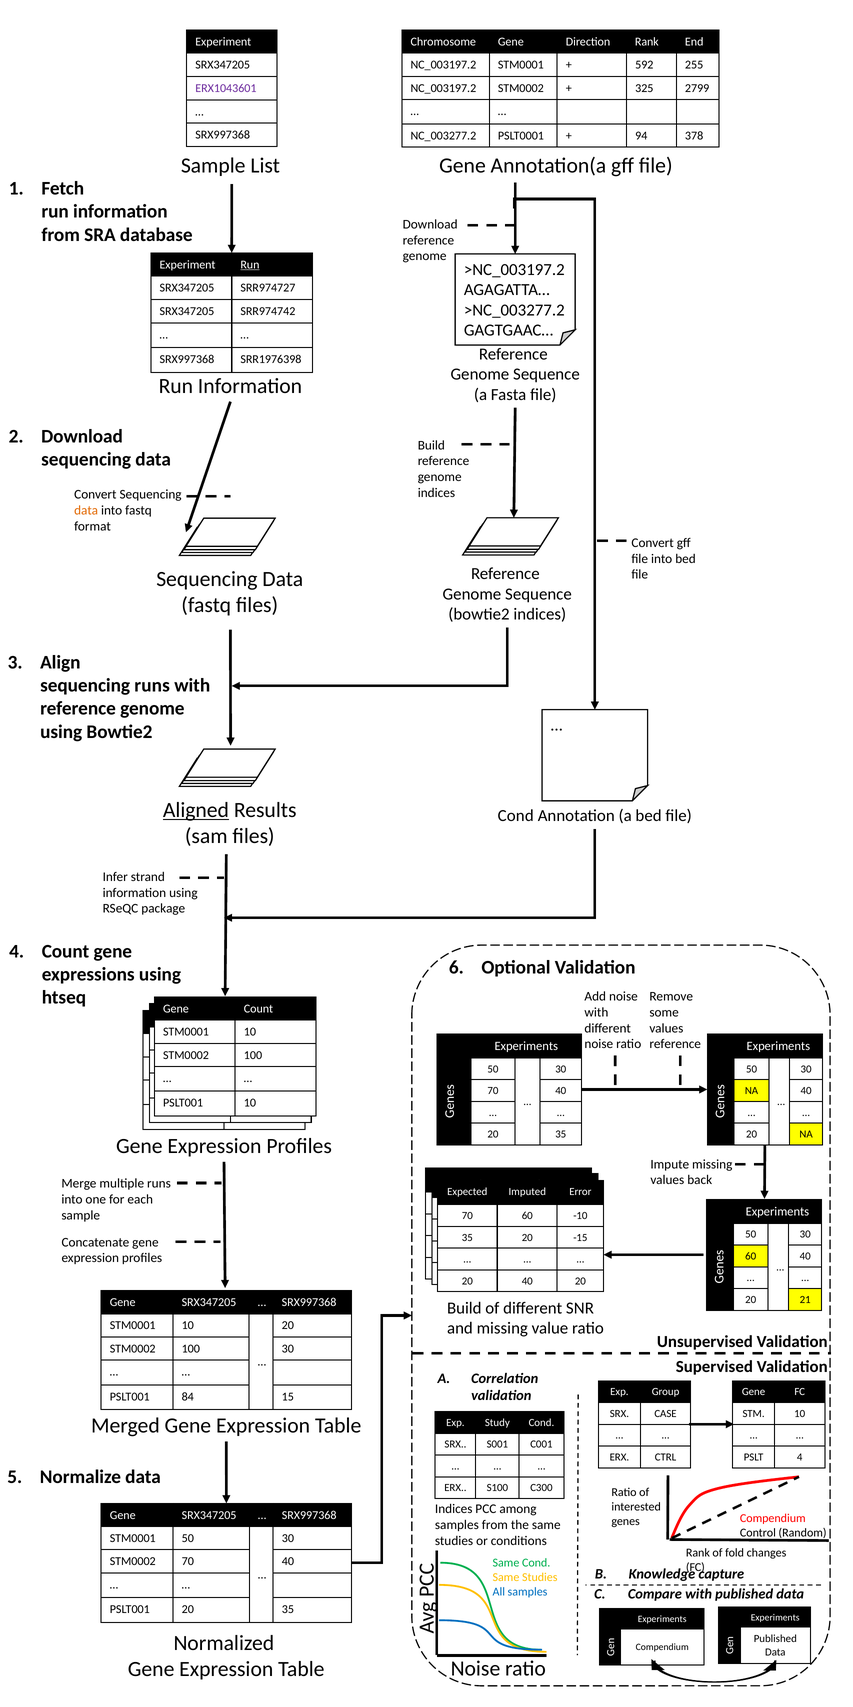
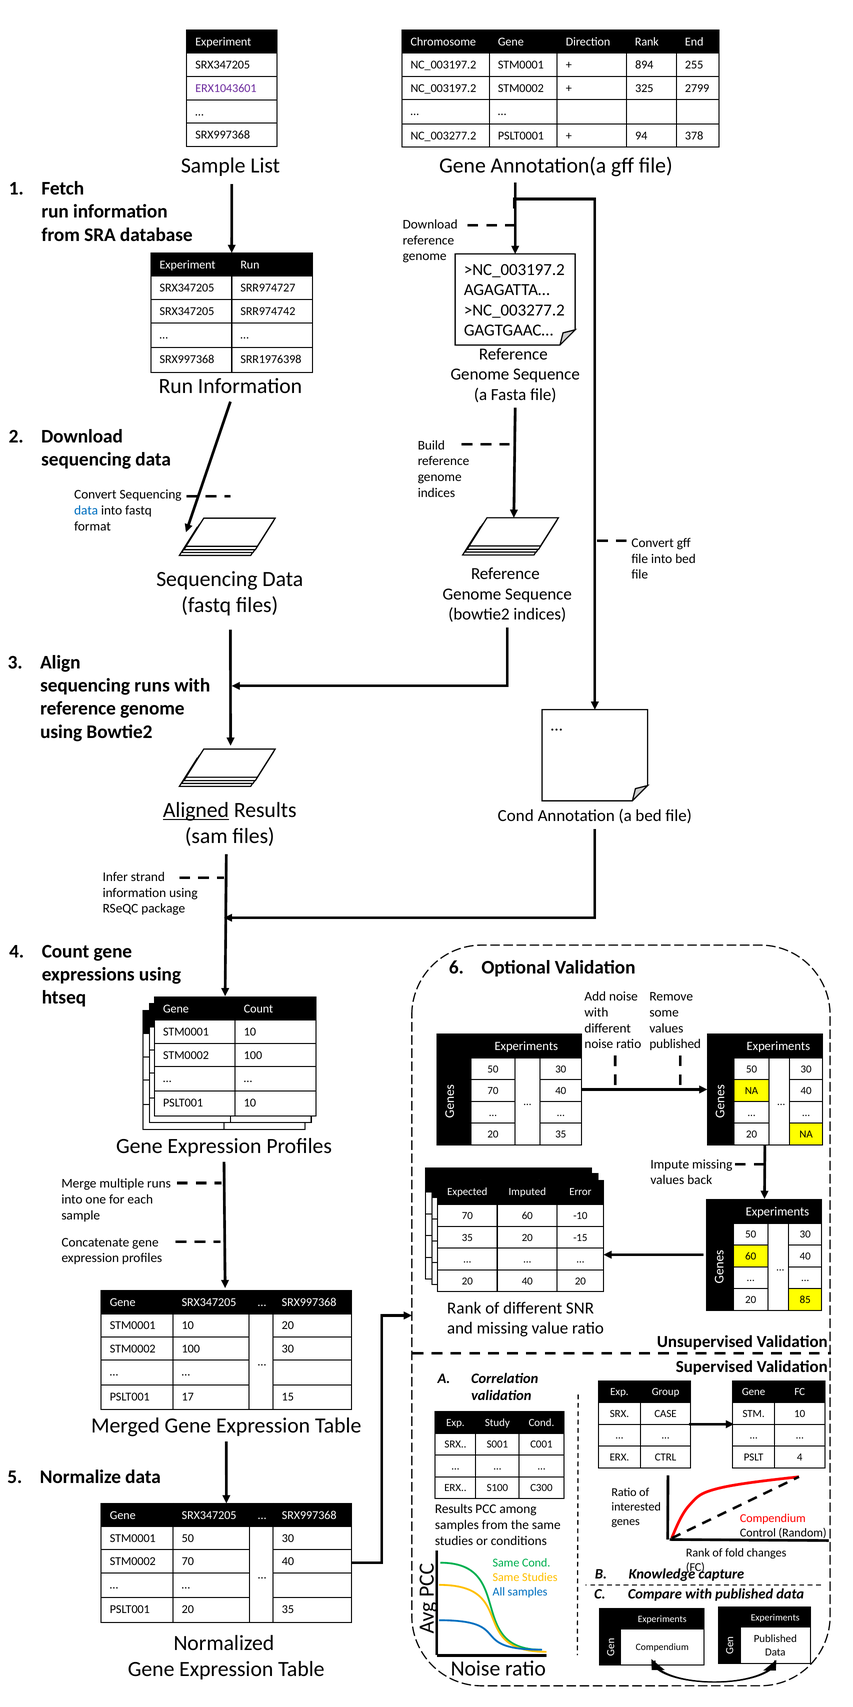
592: 592 -> 894
Run at (250, 264) underline: present -> none
data at (86, 510) colour: orange -> blue
reference at (675, 1044): reference -> published
21: 21 -> 85
Build at (464, 1307): Build -> Rank
84: 84 -> 17
Indices at (454, 1508): Indices -> Results
